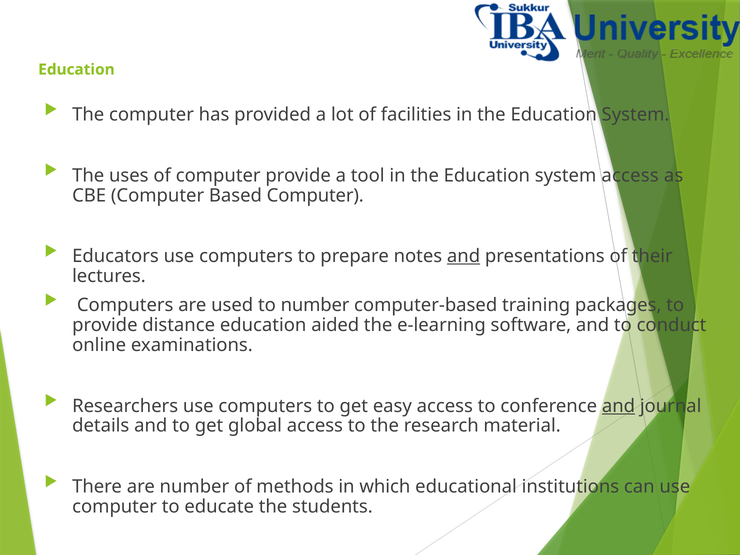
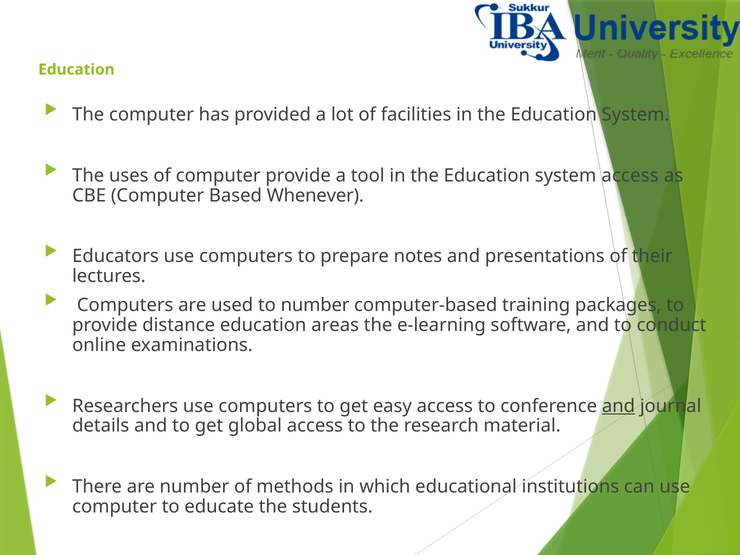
Based Computer: Computer -> Whenever
and at (464, 256) underline: present -> none
aided: aided -> areas
